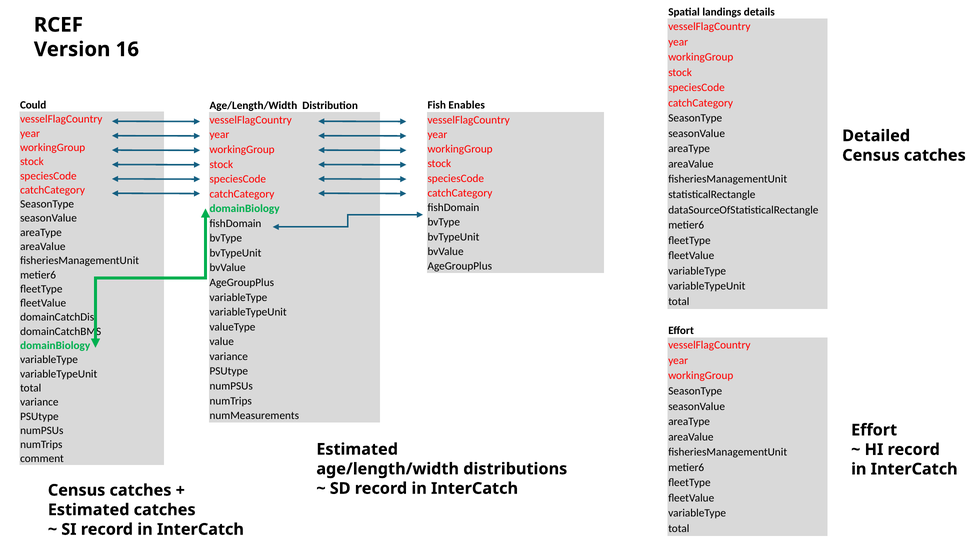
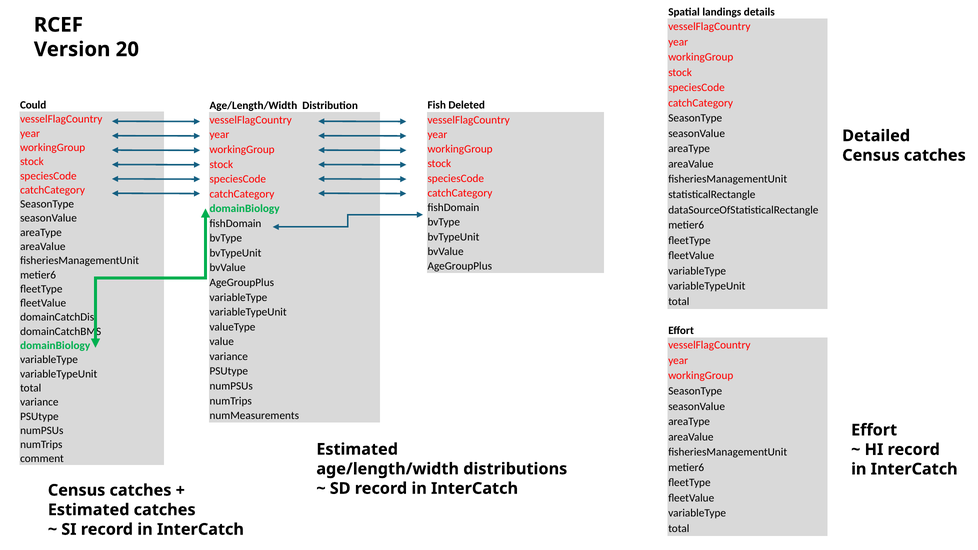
16: 16 -> 20
Enables: Enables -> Deleted
